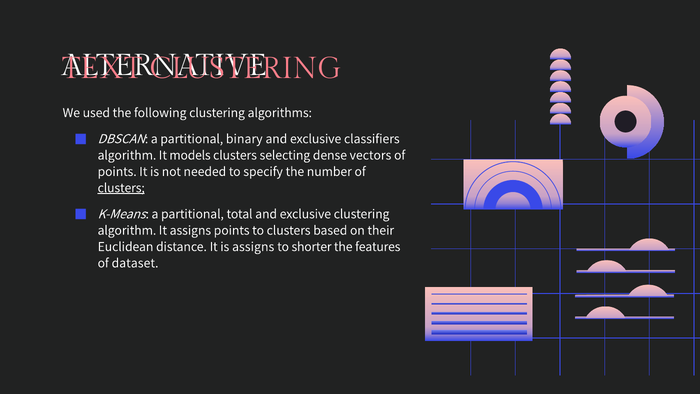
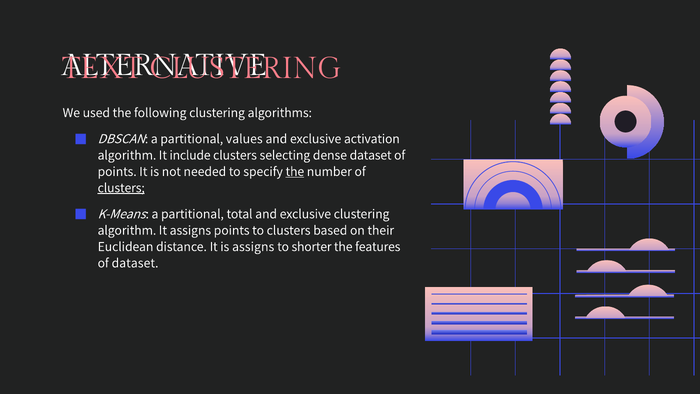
binary: binary -> values
classifiers: classifiers -> activation
models: models -> include
dense vectors: vectors -> dataset
the at (295, 171) underline: none -> present
